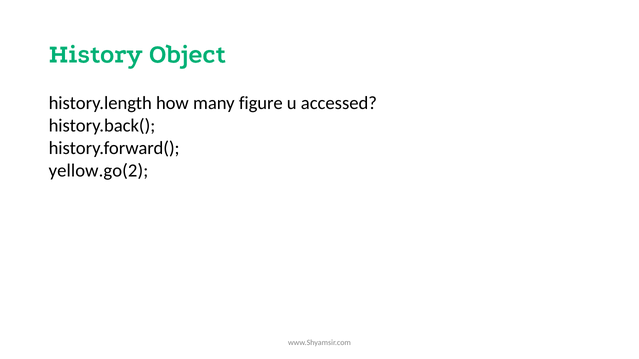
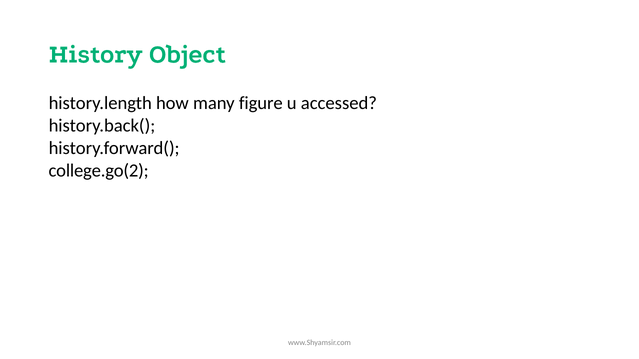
yellow.go(2: yellow.go(2 -> college.go(2
